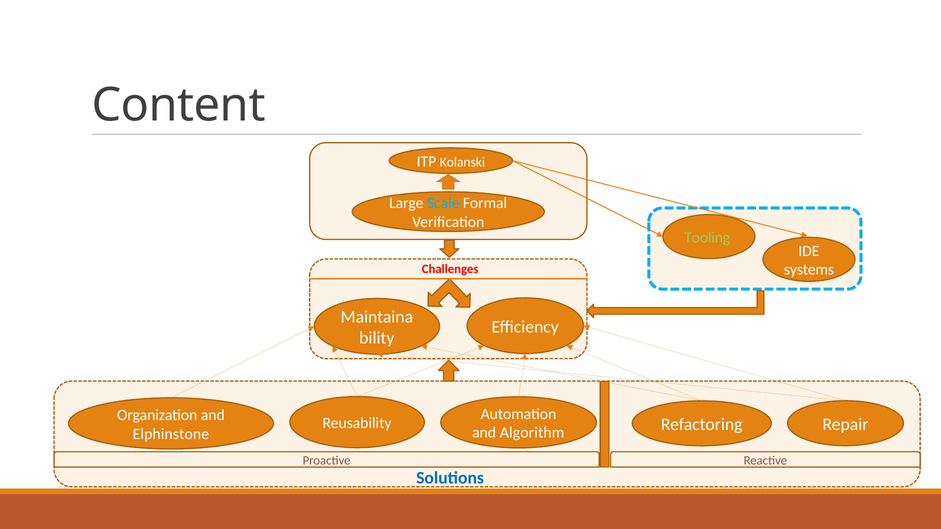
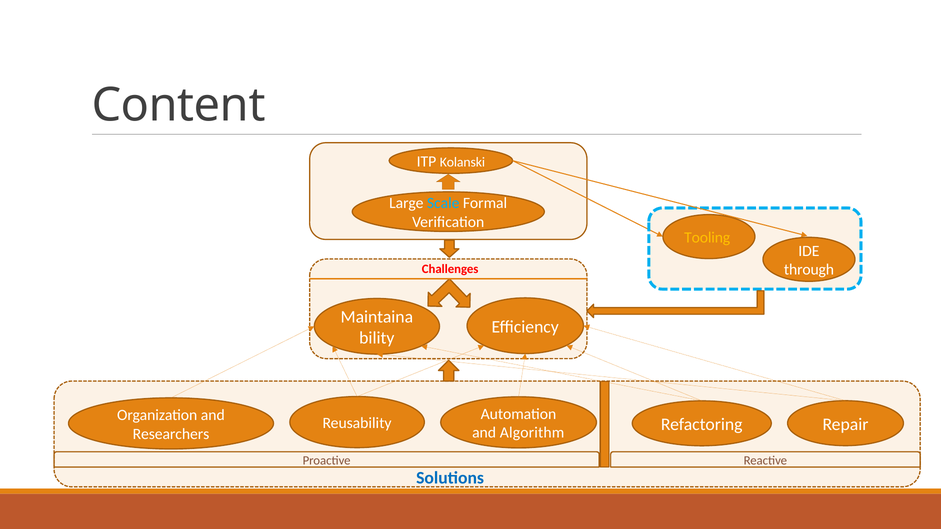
Tooling colour: light green -> yellow
systems: systems -> through
Elphinstone: Elphinstone -> Researchers
